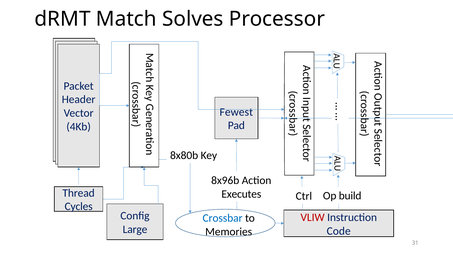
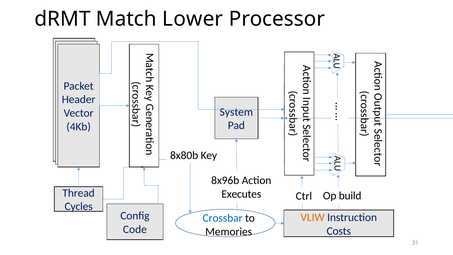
Solves: Solves -> Lower
Fewest: Fewest -> System
VLIW colour: red -> orange
Large: Large -> Code
Code: Code -> Costs
